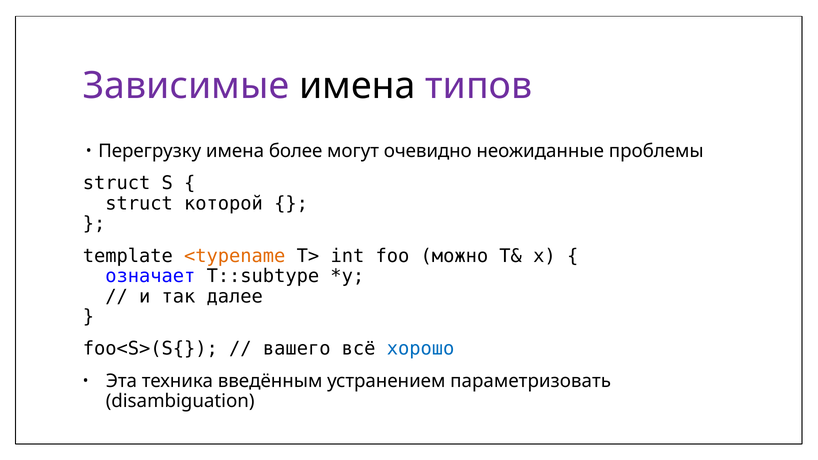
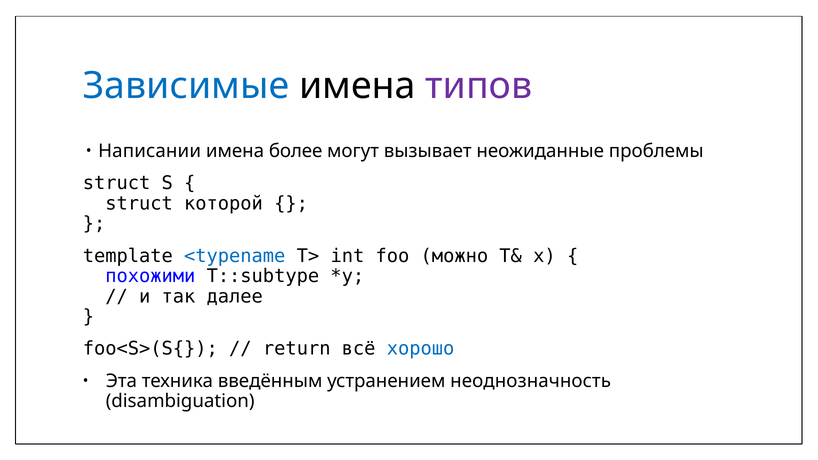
Зависимые colour: purple -> blue
Перегрузку: Перегрузку -> Написании
очевидно: очевидно -> вызывает
<typename colour: orange -> blue
означает: означает -> похожими
вашего: вашего -> return
параметризовать: параметризовать -> неоднозначность
